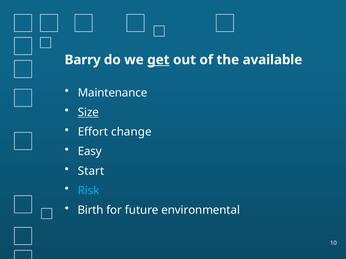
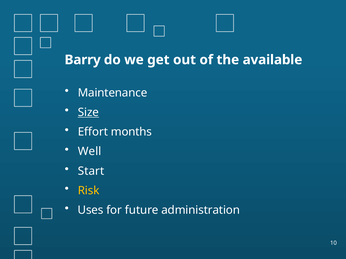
get underline: present -> none
change: change -> months
Easy: Easy -> Well
Risk colour: light blue -> yellow
Birth: Birth -> Uses
environmental: environmental -> administration
